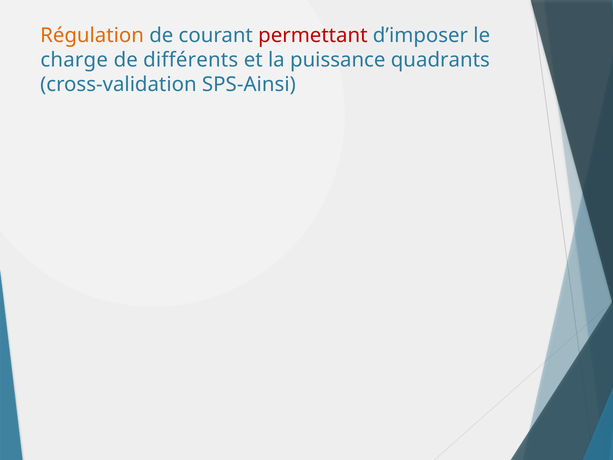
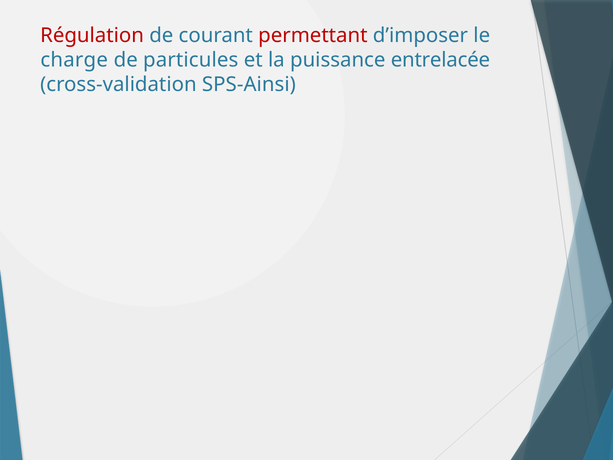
Régulation colour: orange -> red
différents: différents -> particules
quadrants: quadrants -> entrelacée
